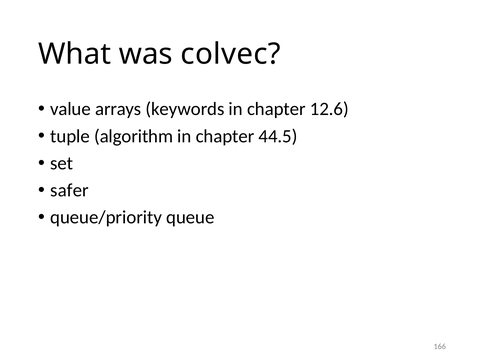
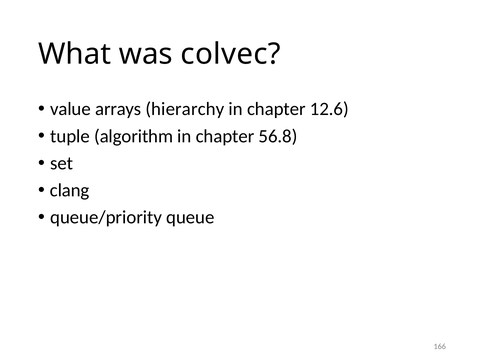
keywords: keywords -> hierarchy
44.5: 44.5 -> 56.8
safer: safer -> clang
